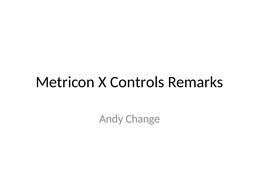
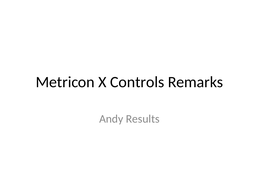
Change: Change -> Results
